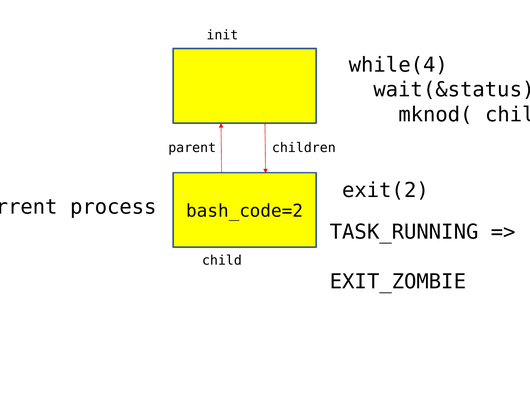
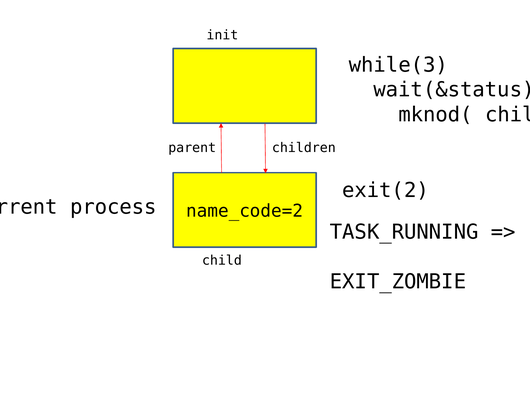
while(4: while(4 -> while(3
bash_code=2: bash_code=2 -> name_code=2
